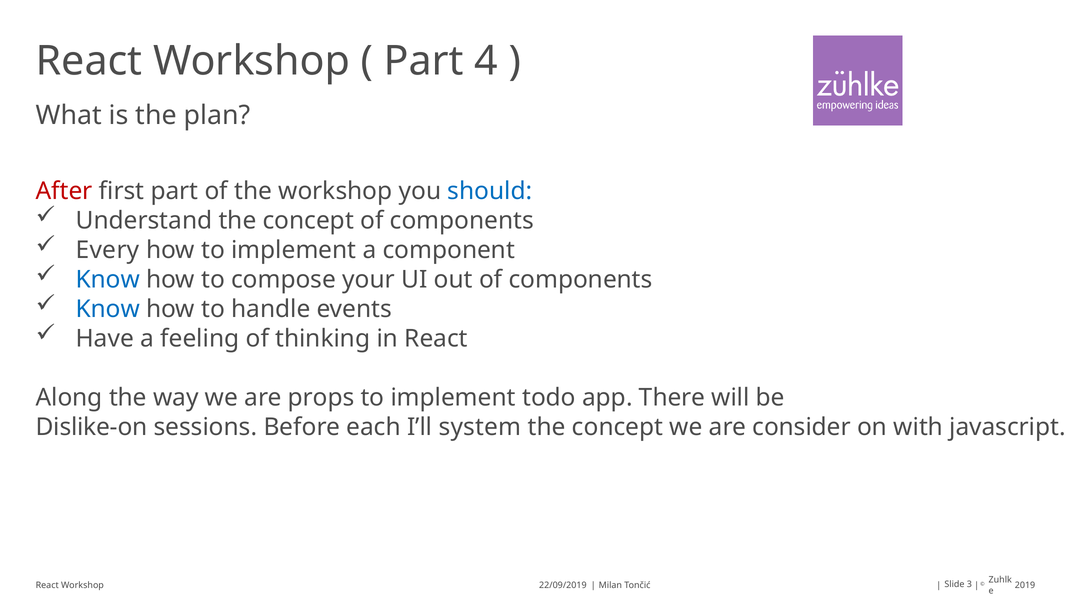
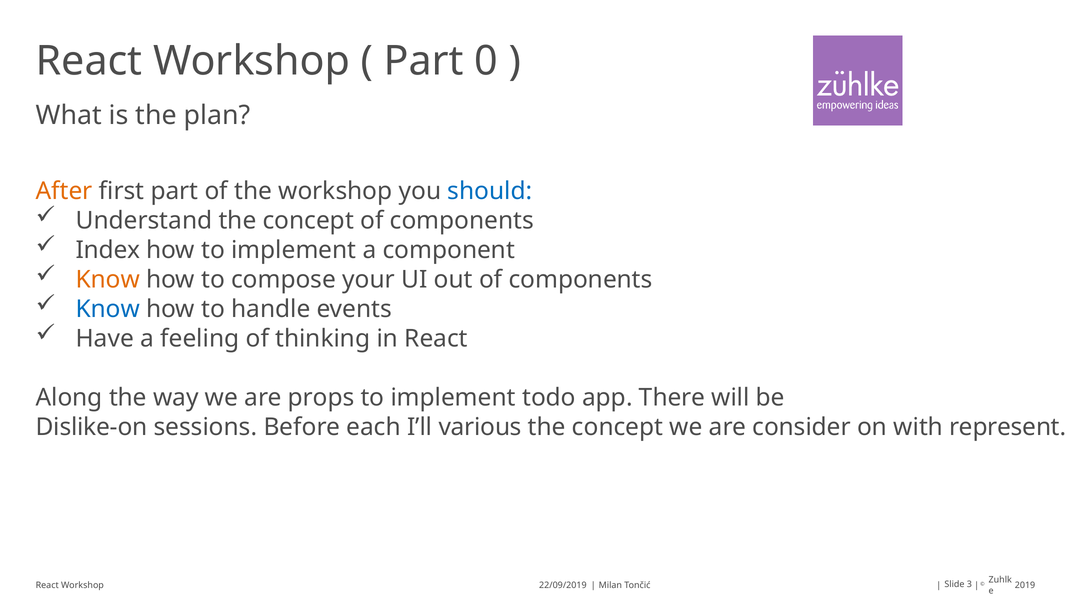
4: 4 -> 0
After colour: red -> orange
Every: Every -> Index
Know at (108, 279) colour: blue -> orange
system: system -> various
javascript: javascript -> represent
